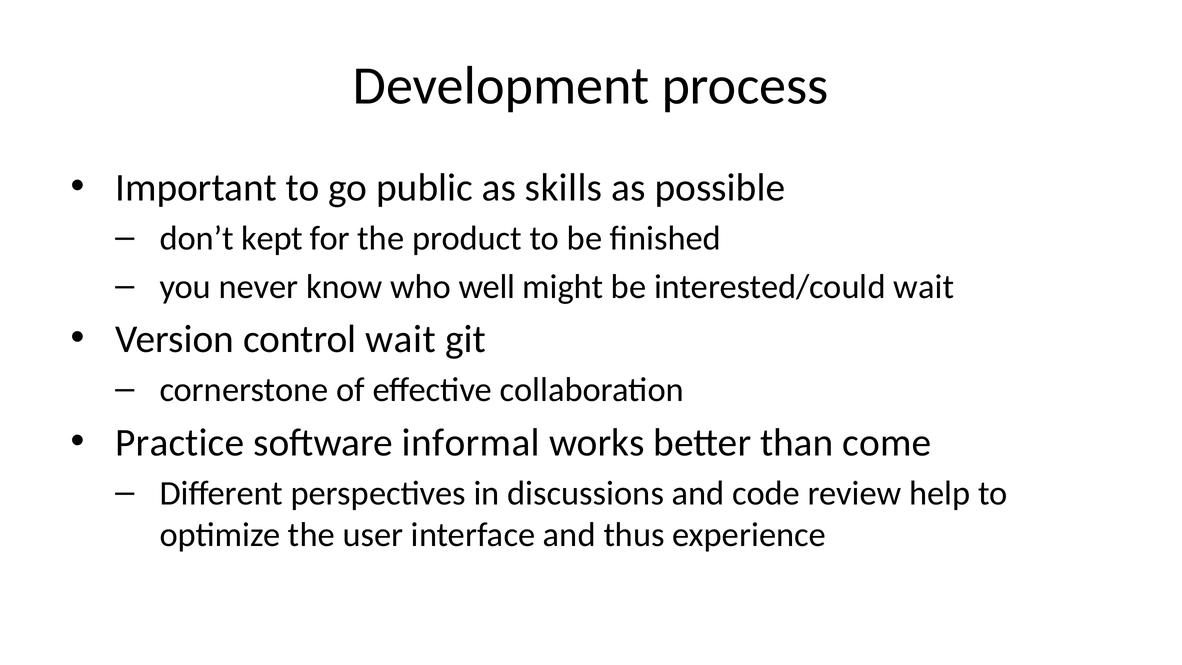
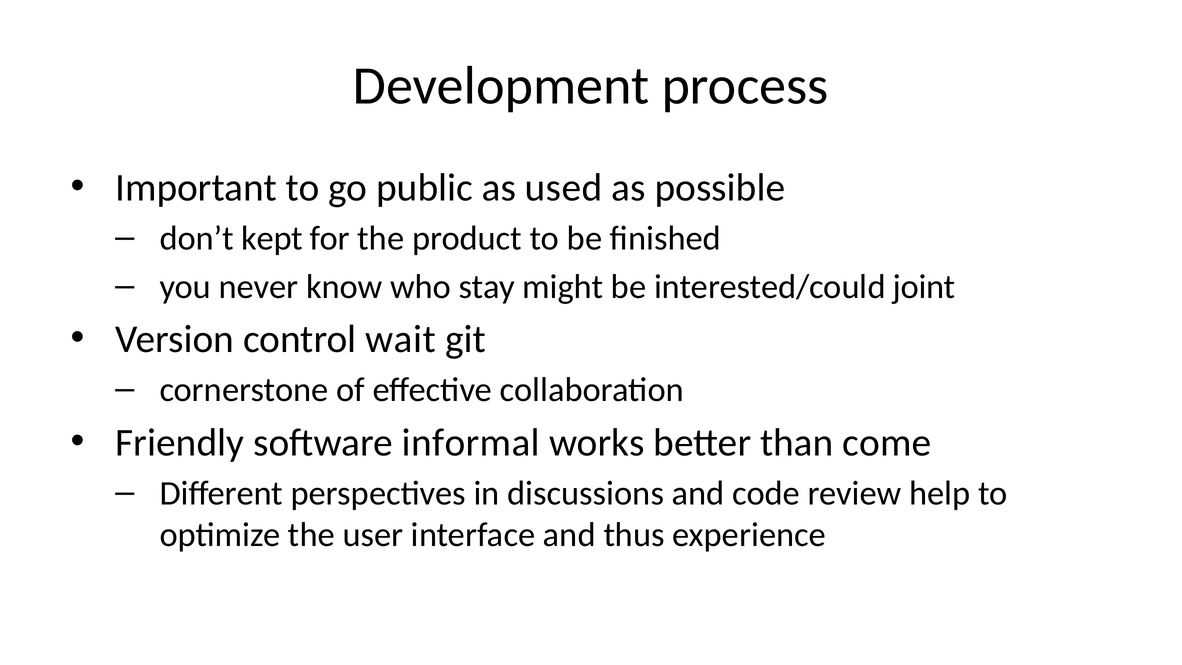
skills: skills -> used
well: well -> stay
interested/could wait: wait -> joint
Practice: Practice -> Friendly
